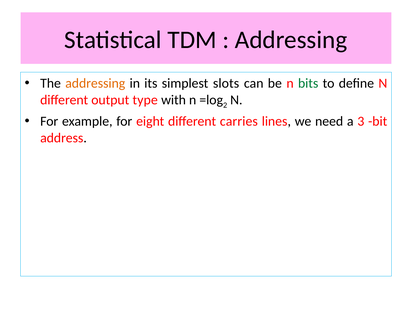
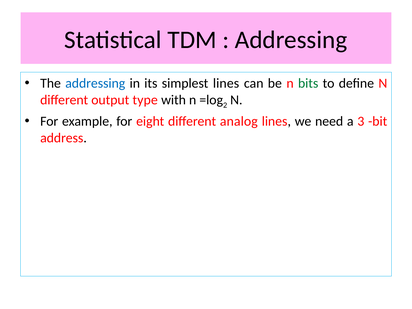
addressing at (95, 83) colour: orange -> blue
simplest slots: slots -> lines
carries: carries -> analog
